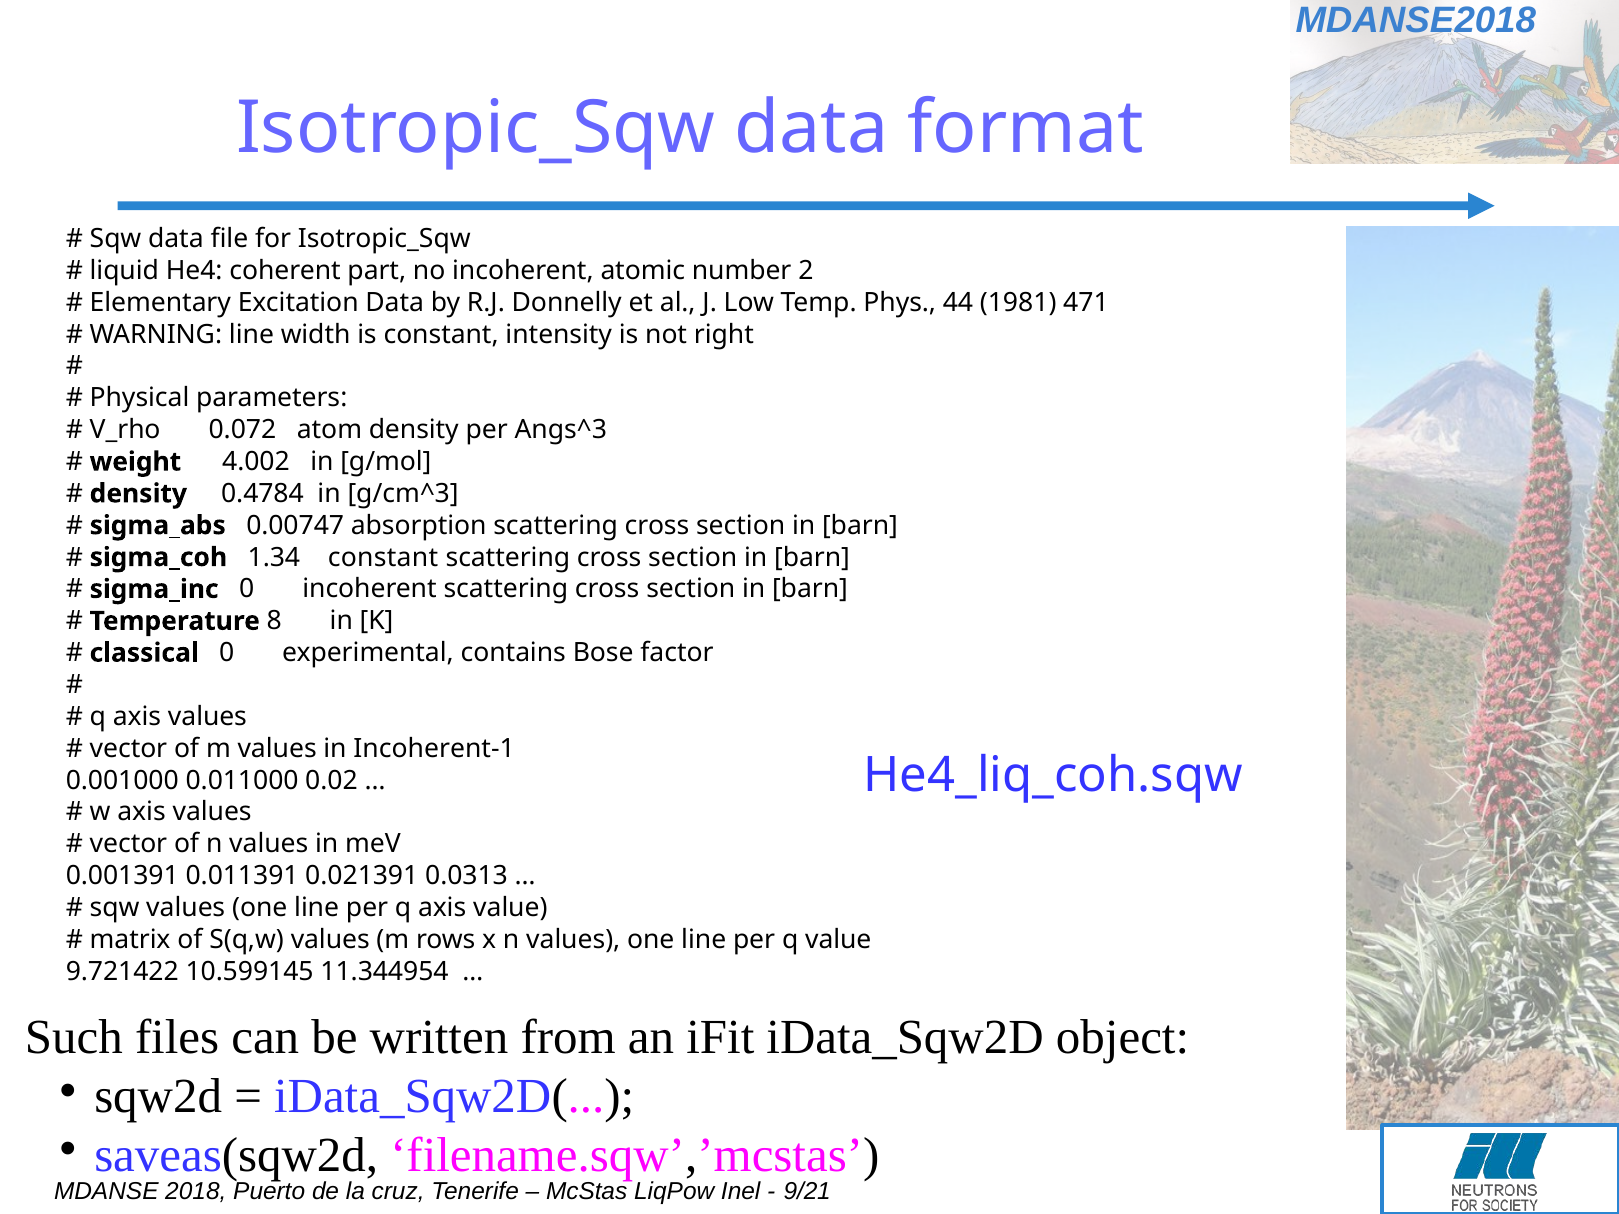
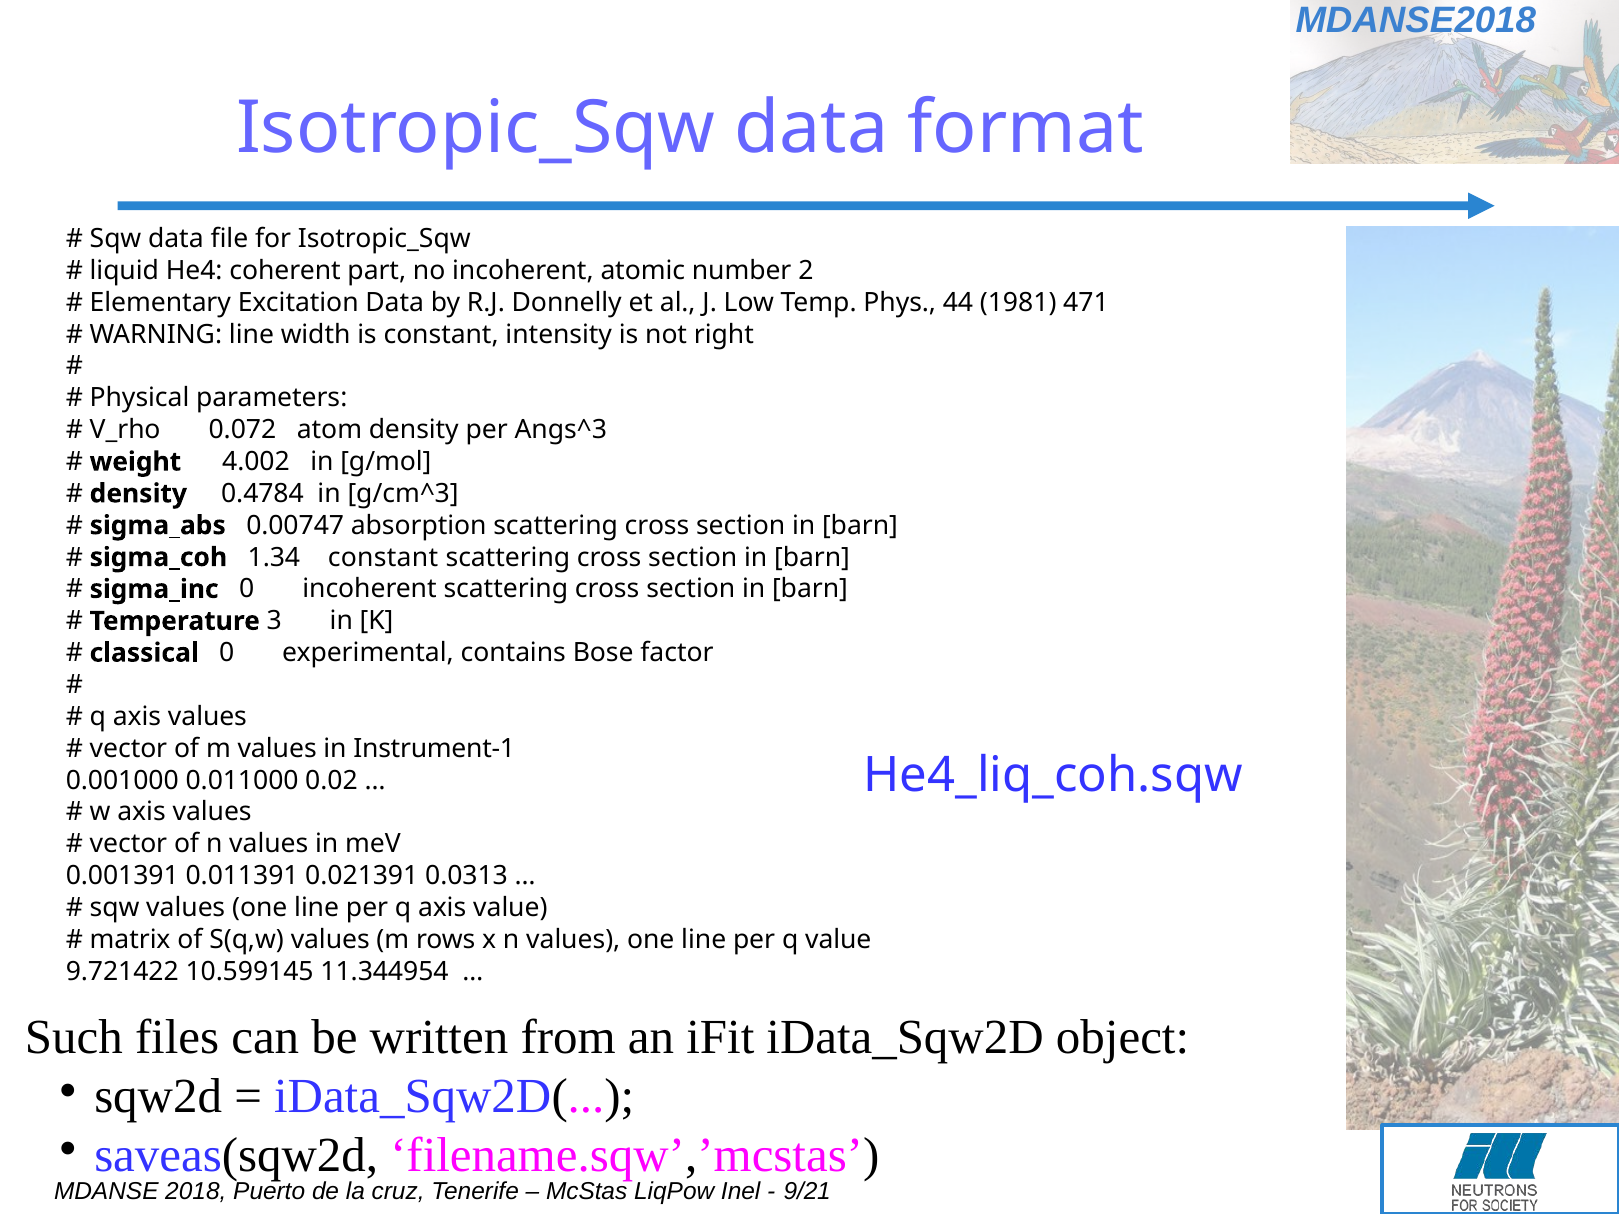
8: 8 -> 3
Incoherent-1: Incoherent-1 -> Instrument-1
